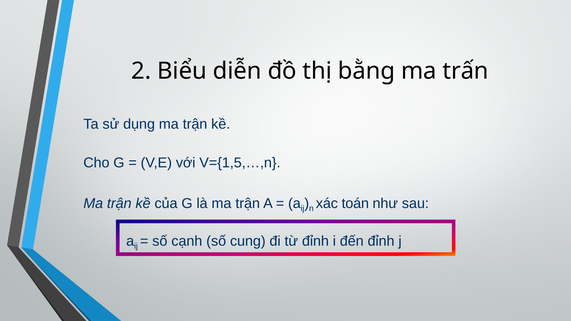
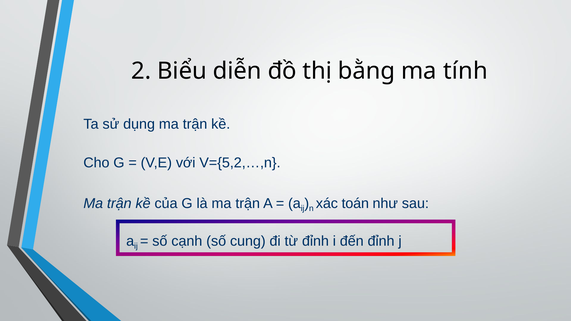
trấn: trấn -> tính
V={1,5,…,n: V={1,5,…,n -> V={5,2,…,n
